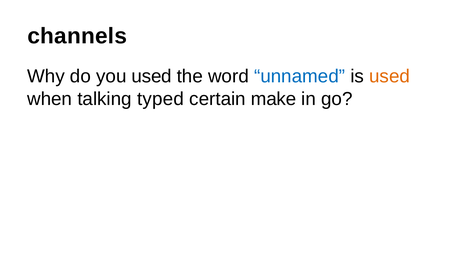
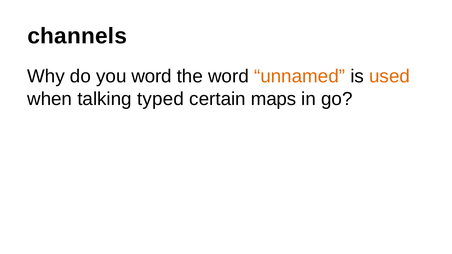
you used: used -> word
unnamed colour: blue -> orange
make: make -> maps
